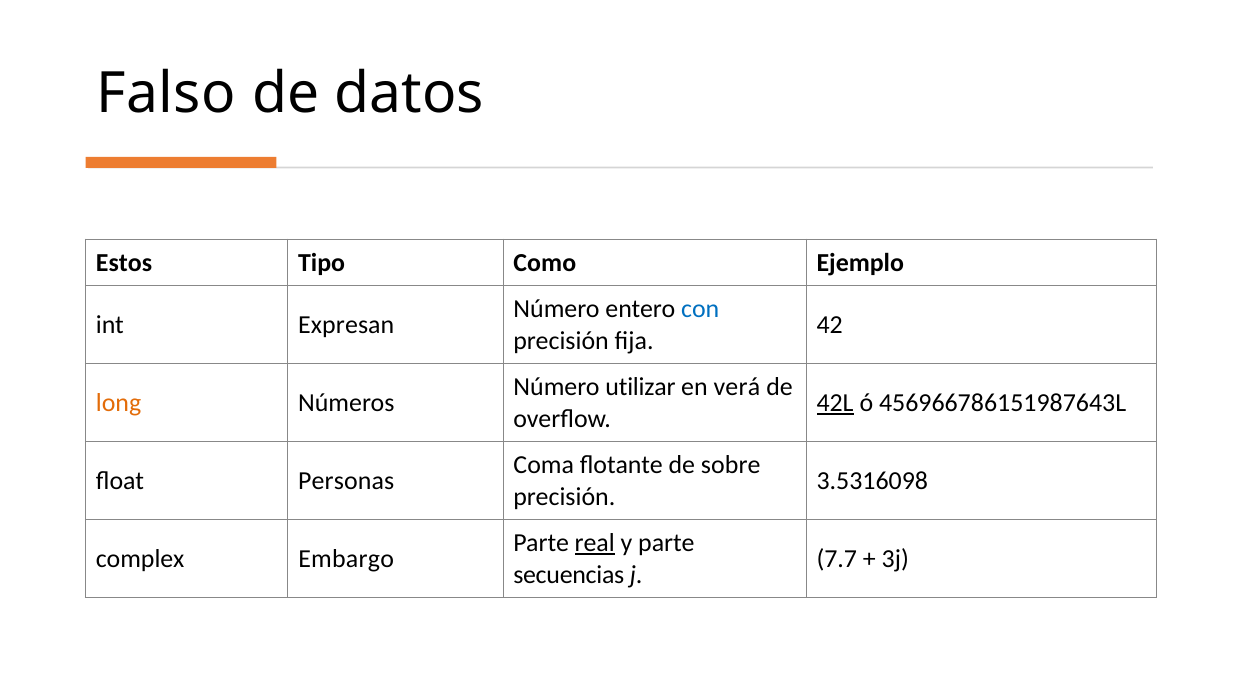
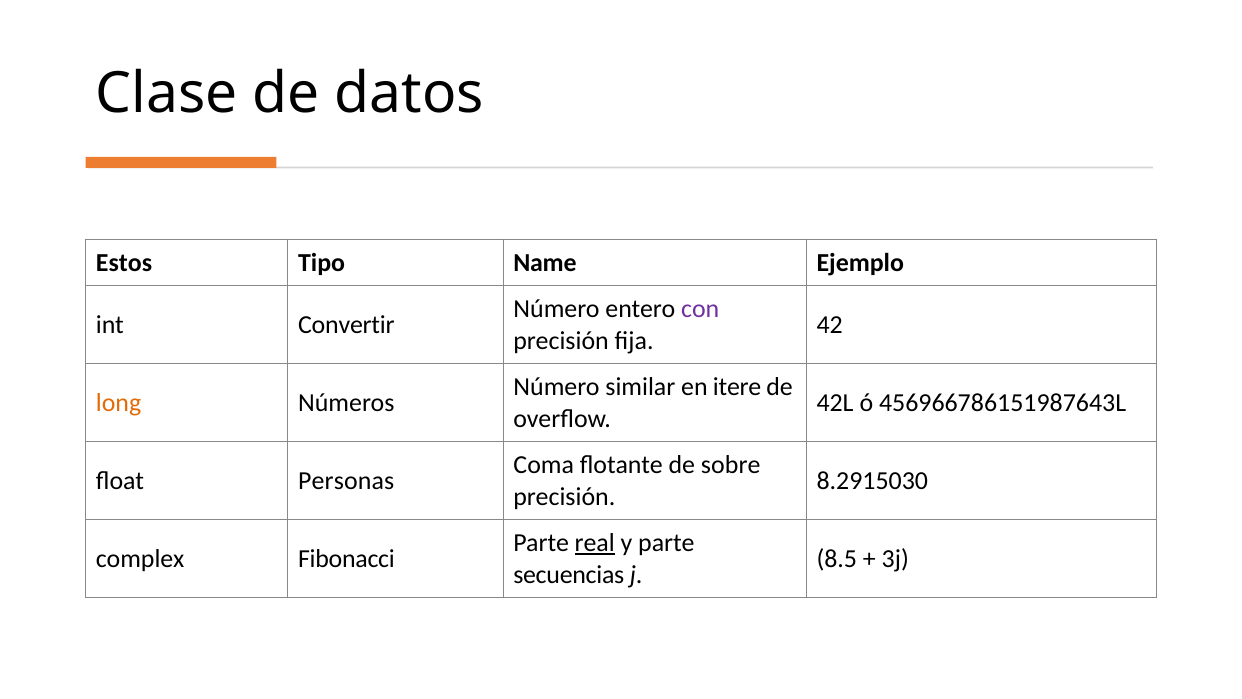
Falso: Falso -> Clase
Como: Como -> Name
con colour: blue -> purple
Expresan: Expresan -> Convertir
utilizar: utilizar -> similar
verá: verá -> itere
42L underline: present -> none
3.5316098: 3.5316098 -> 8.2915030
Embargo: Embargo -> Fibonacci
7.7: 7.7 -> 8.5
